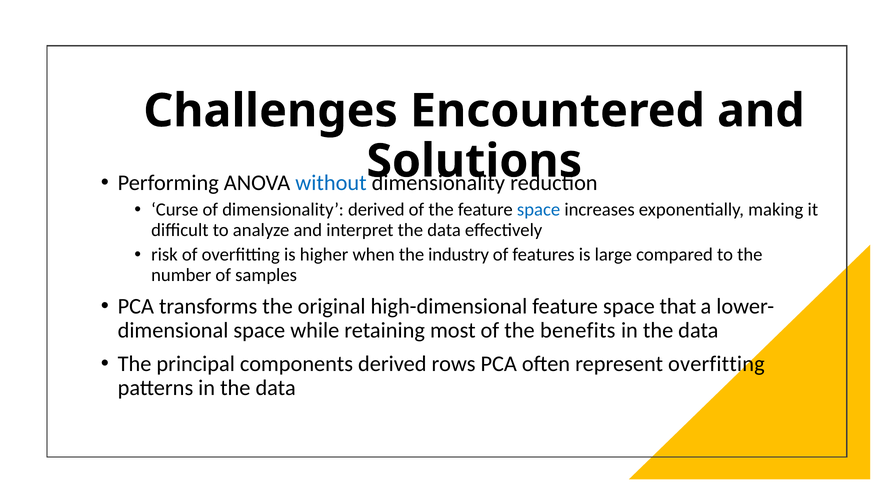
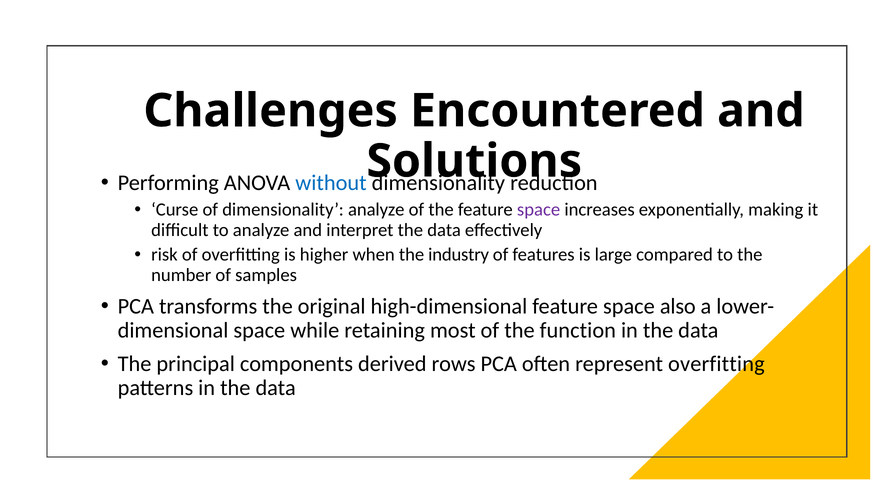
dimensionality derived: derived -> analyze
space at (539, 210) colour: blue -> purple
that: that -> also
benefits: benefits -> function
